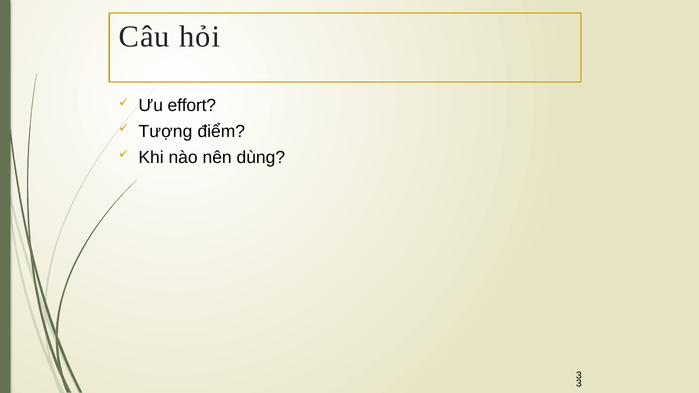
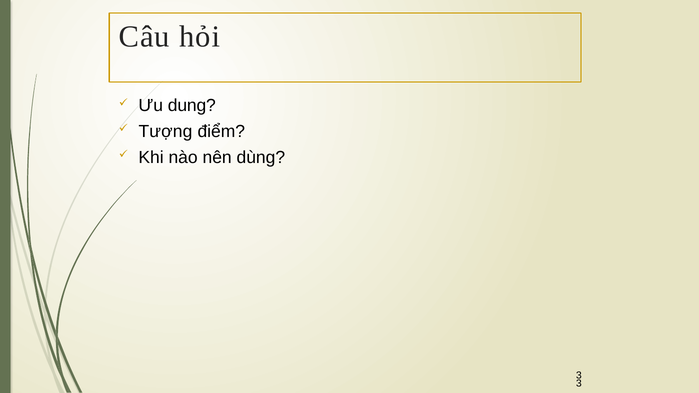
effort: effort -> dung
